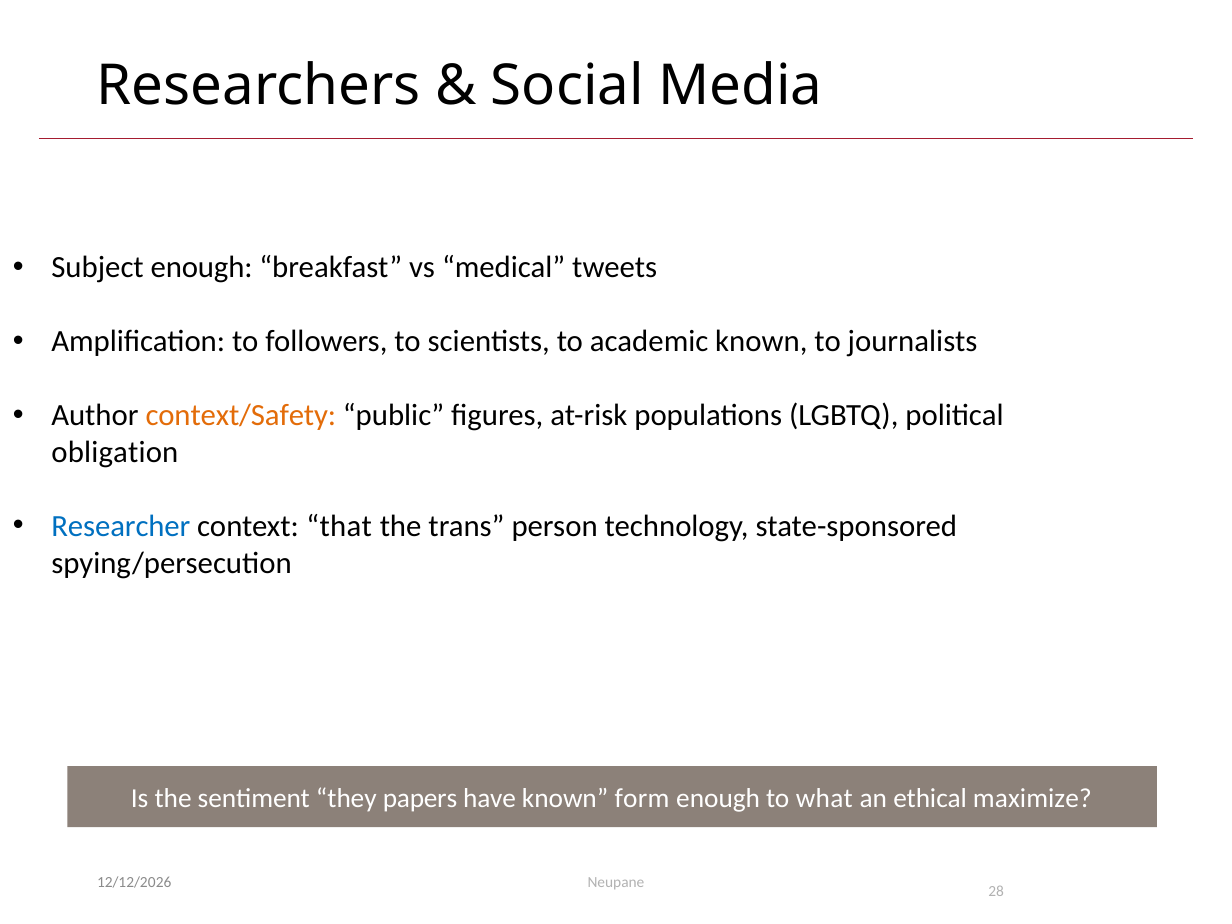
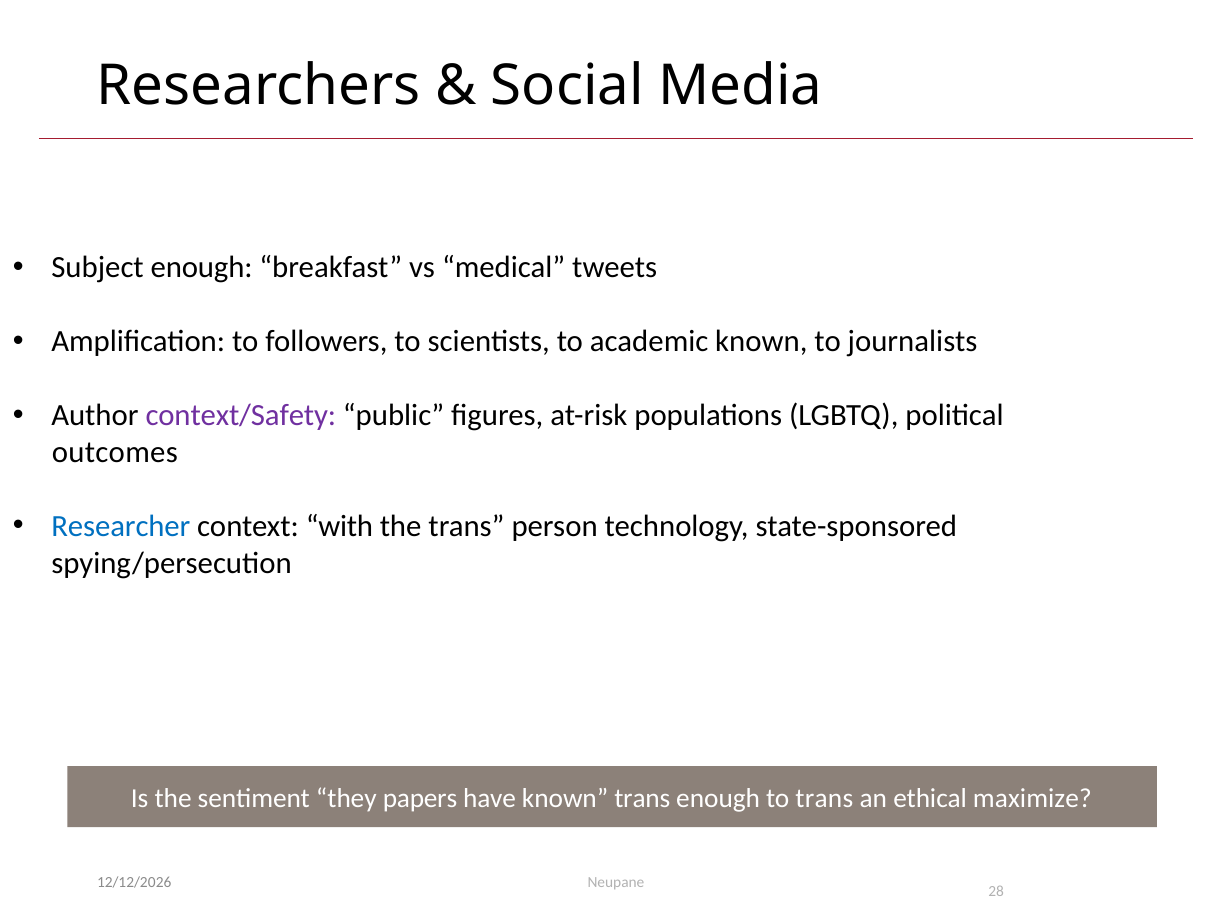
context/Safety colour: orange -> purple
obligation: obligation -> outcomes
that: that -> with
known form: form -> trans
to what: what -> trans
